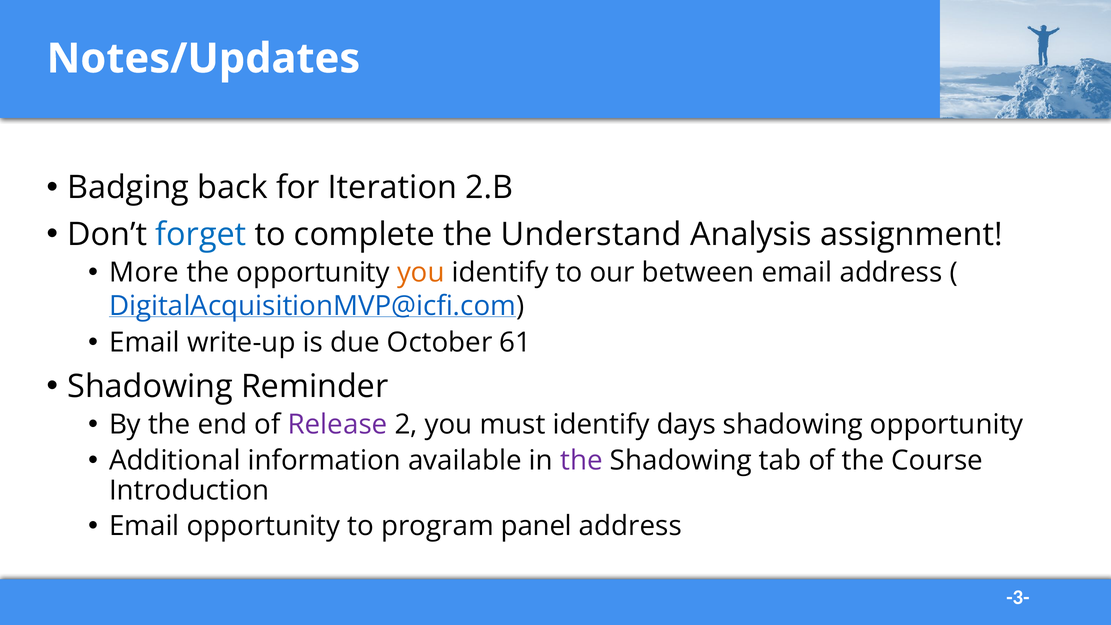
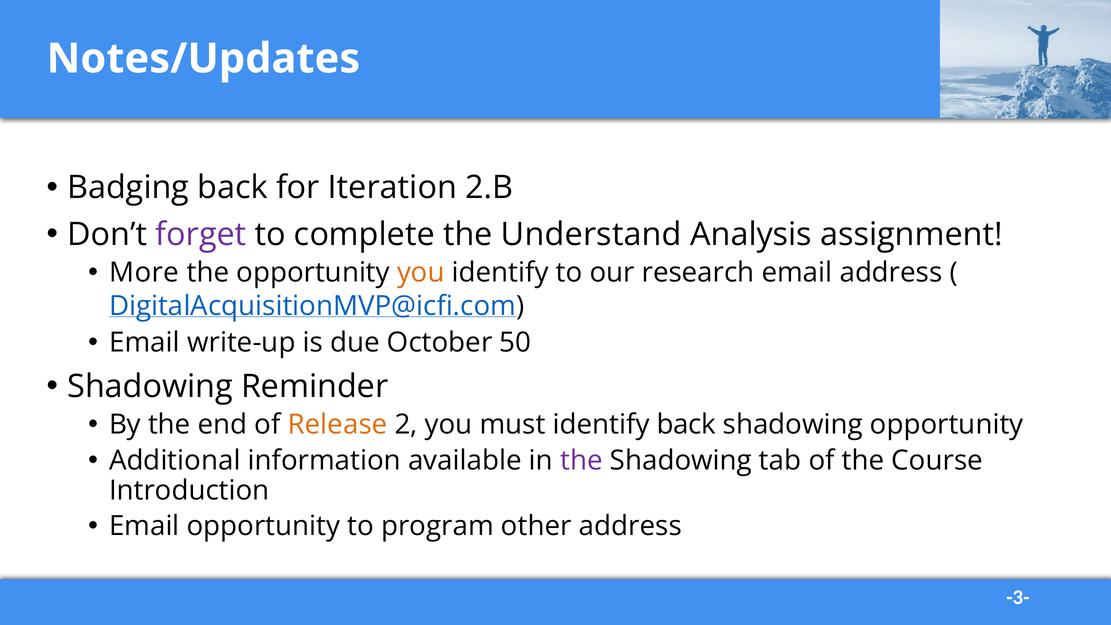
forget colour: blue -> purple
between: between -> research
61: 61 -> 50
Release colour: purple -> orange
identify days: days -> back
panel: panel -> other
